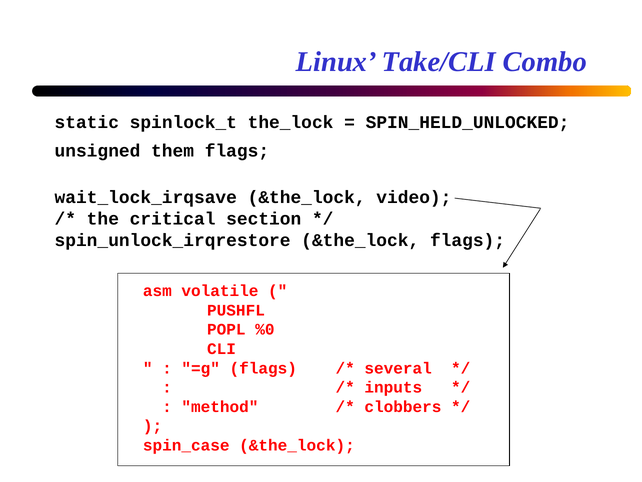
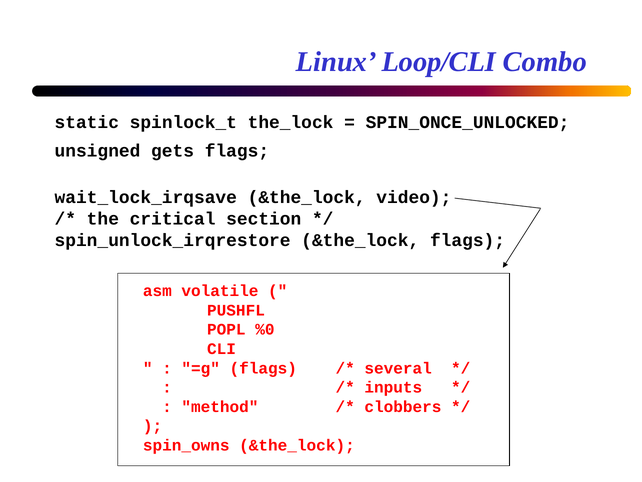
Take/CLI: Take/CLI -> Loop/CLI
SPIN_HELD_UNLOCKED: SPIN_HELD_UNLOCKED -> SPIN_ONCE_UNLOCKED
them: them -> gets
spin_case: spin_case -> spin_owns
